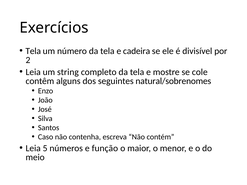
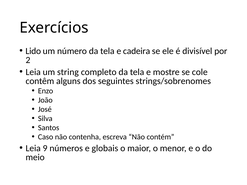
Tela at (33, 51): Tela -> Lido
natural/sobrenomes: natural/sobrenomes -> strings/sobrenomes
5: 5 -> 9
função: função -> globais
